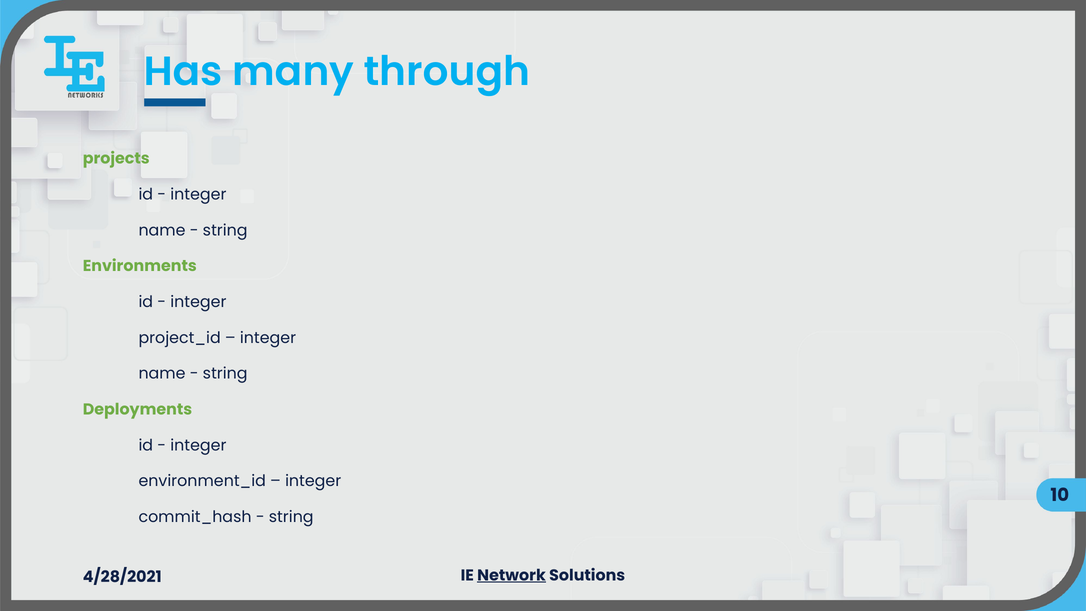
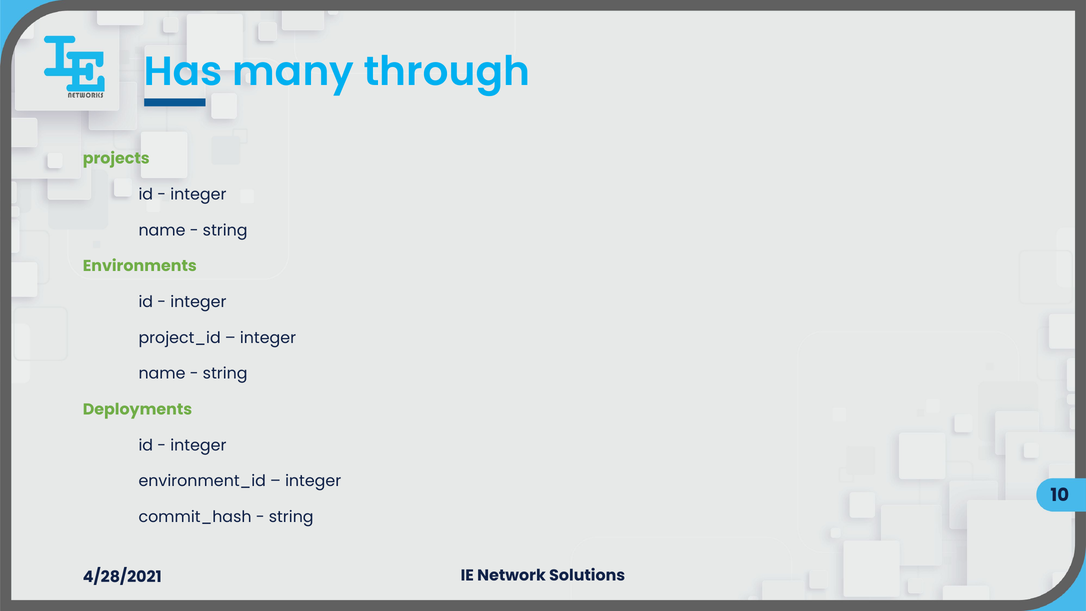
Network underline: present -> none
